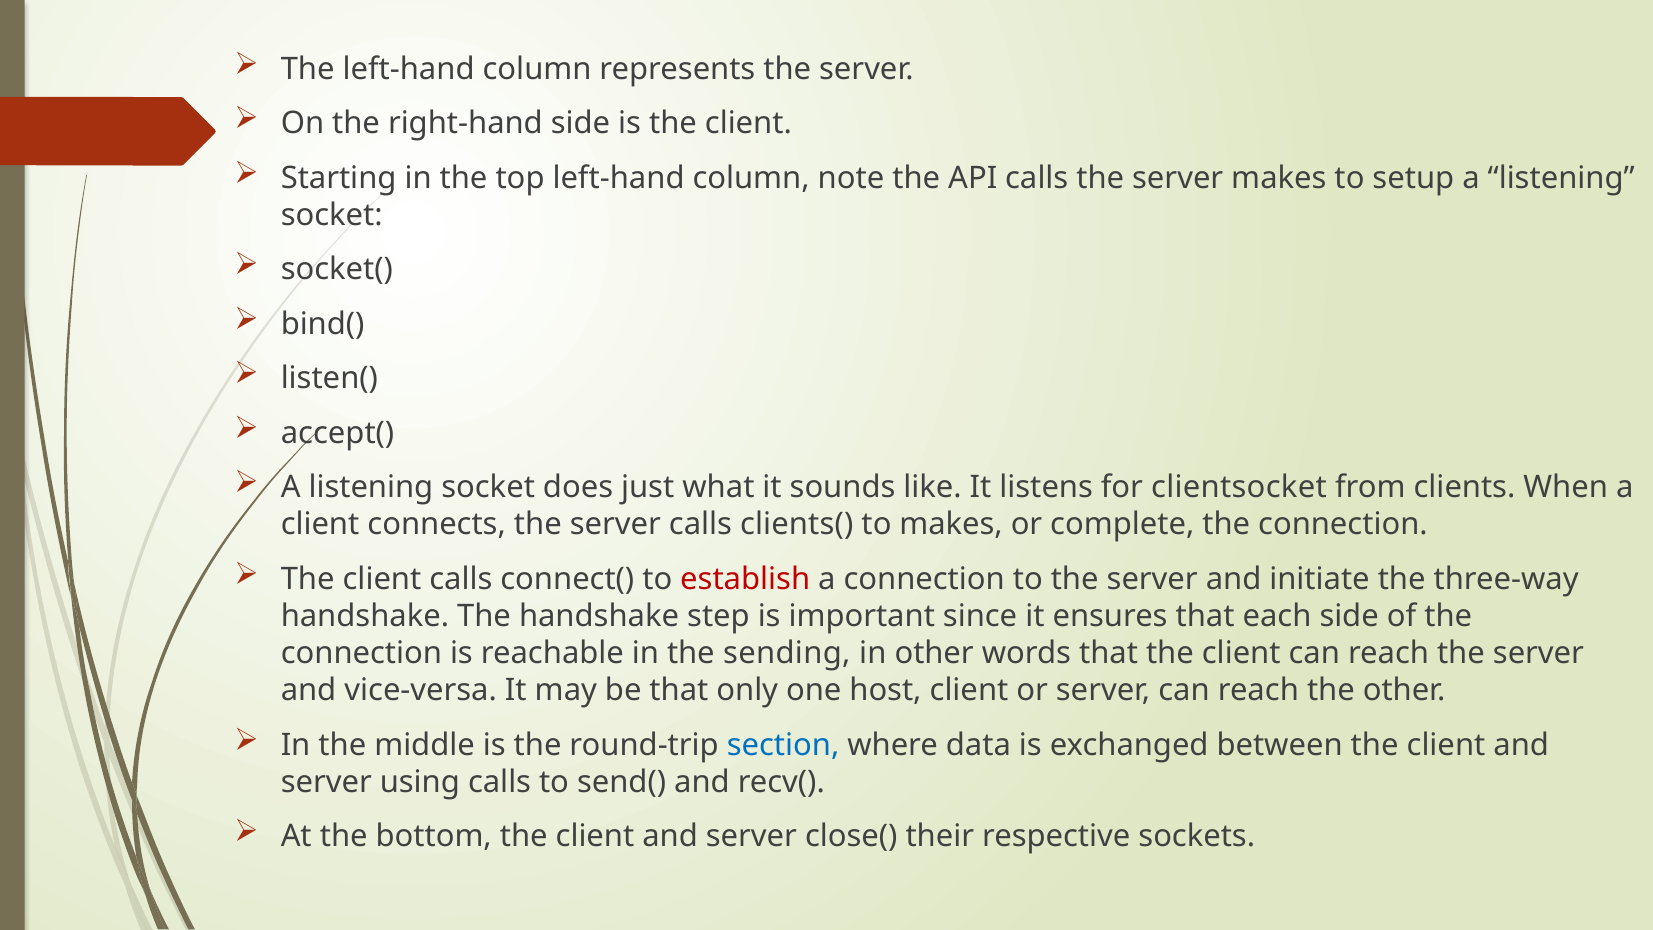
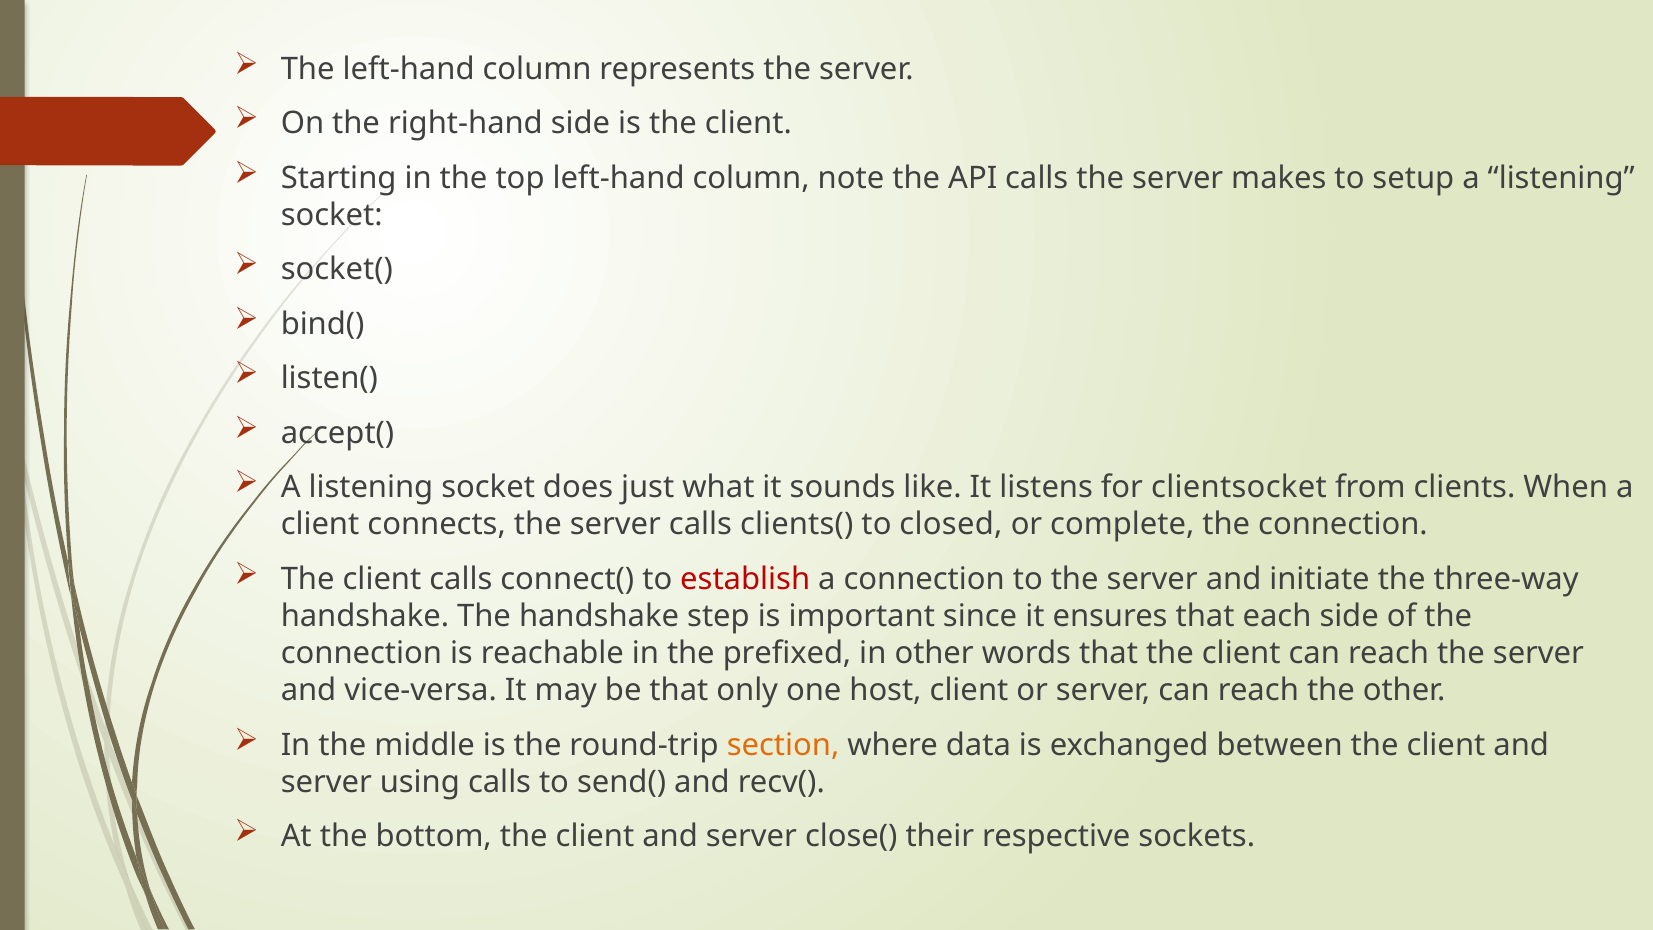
to makes: makes -> closed
sending: sending -> prefixed
section colour: blue -> orange
